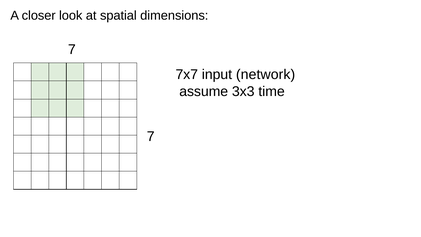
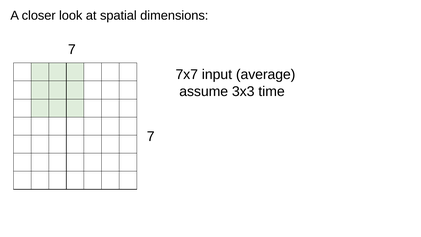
network: network -> average
